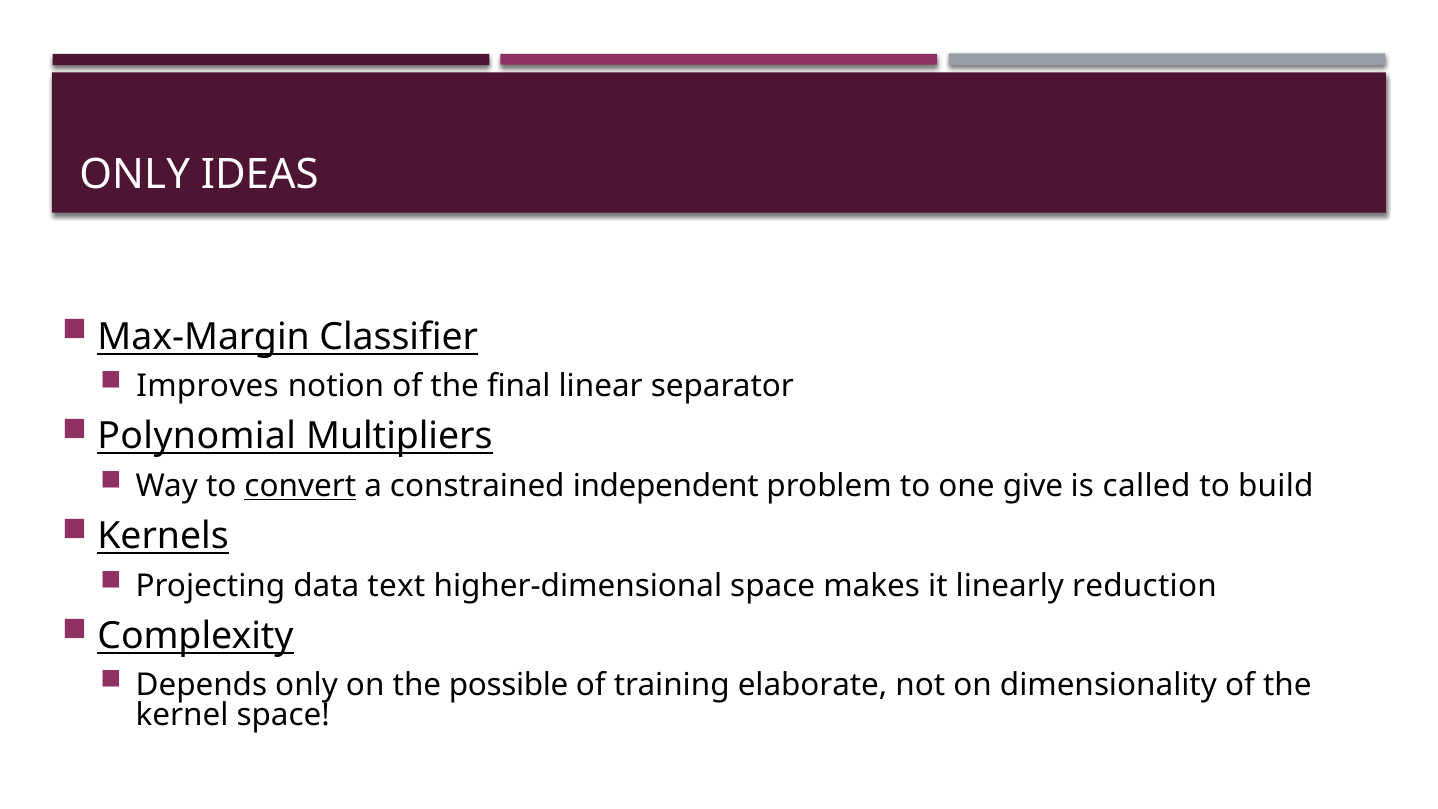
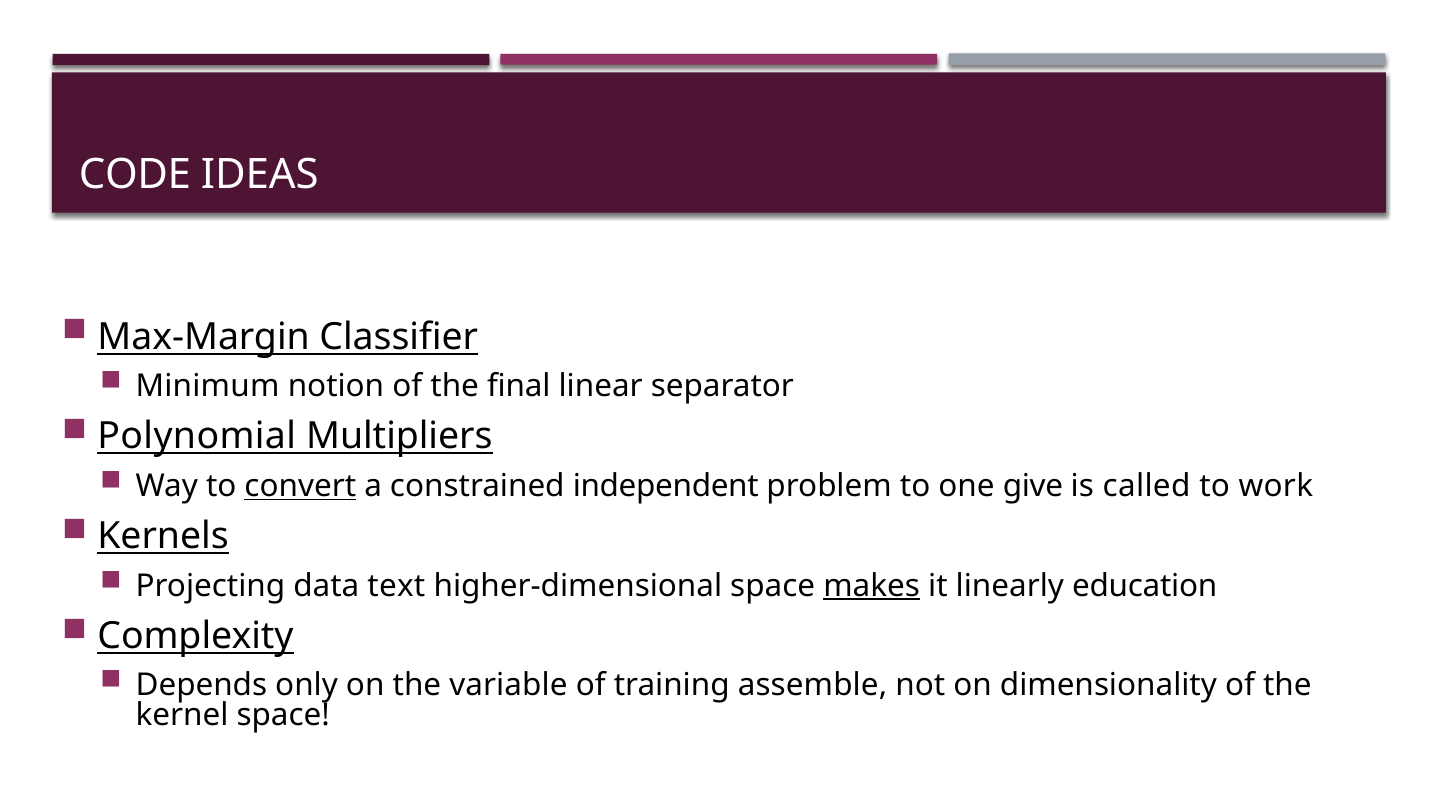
ONLY at (135, 175): ONLY -> CODE
Improves: Improves -> Minimum
build: build -> work
makes underline: none -> present
reduction: reduction -> education
possible: possible -> variable
elaborate: elaborate -> assemble
